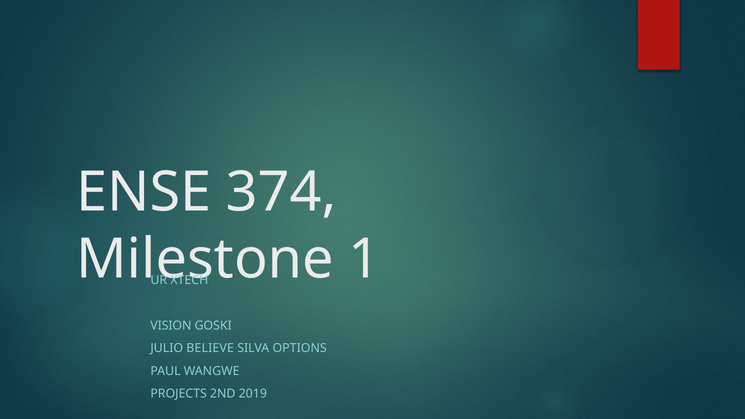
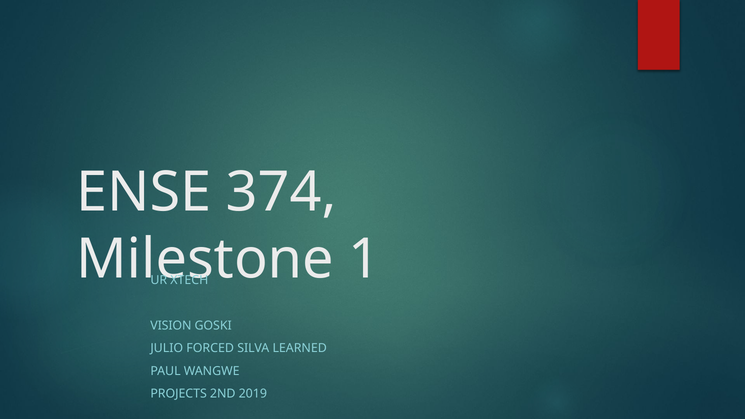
BELIEVE: BELIEVE -> FORCED
OPTIONS: OPTIONS -> LEARNED
